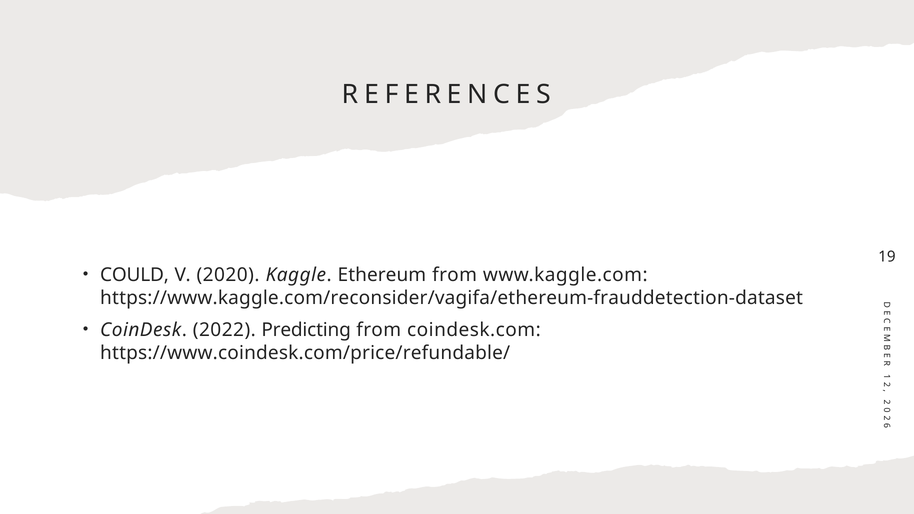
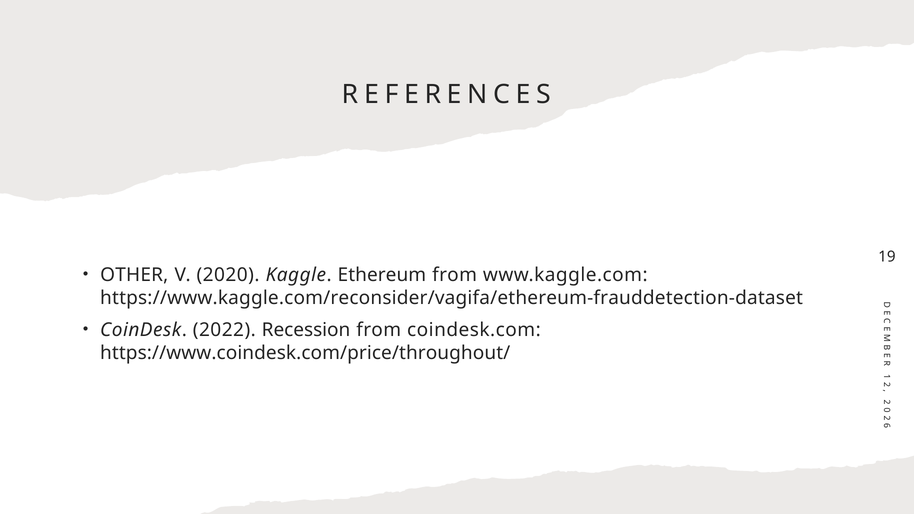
COULD: COULD -> OTHER
Predicting: Predicting -> Recession
https://www.coindesk.com/price/refundable/: https://www.coindesk.com/price/refundable/ -> https://www.coindesk.com/price/throughout/
